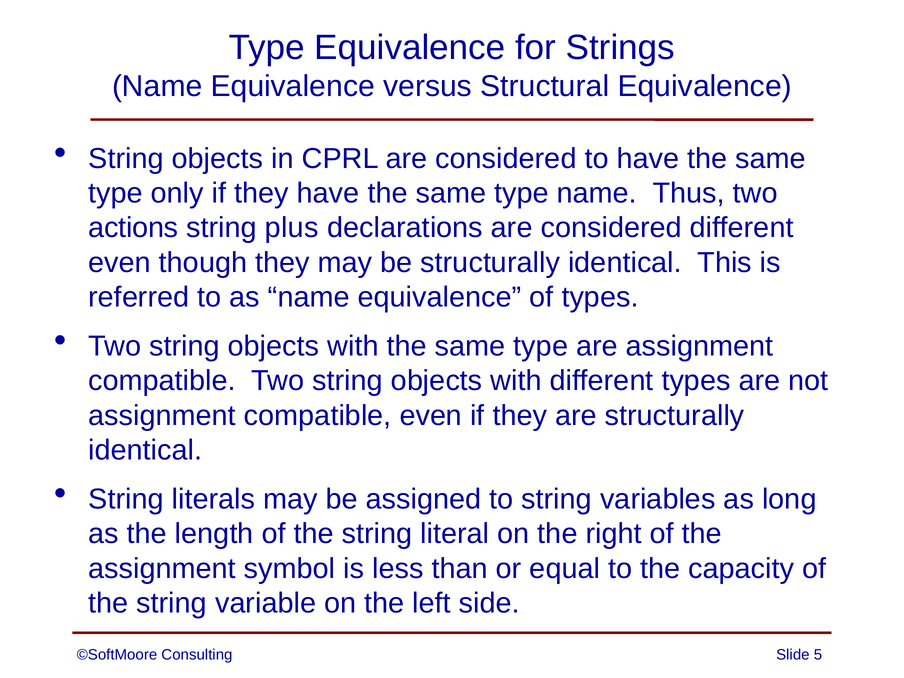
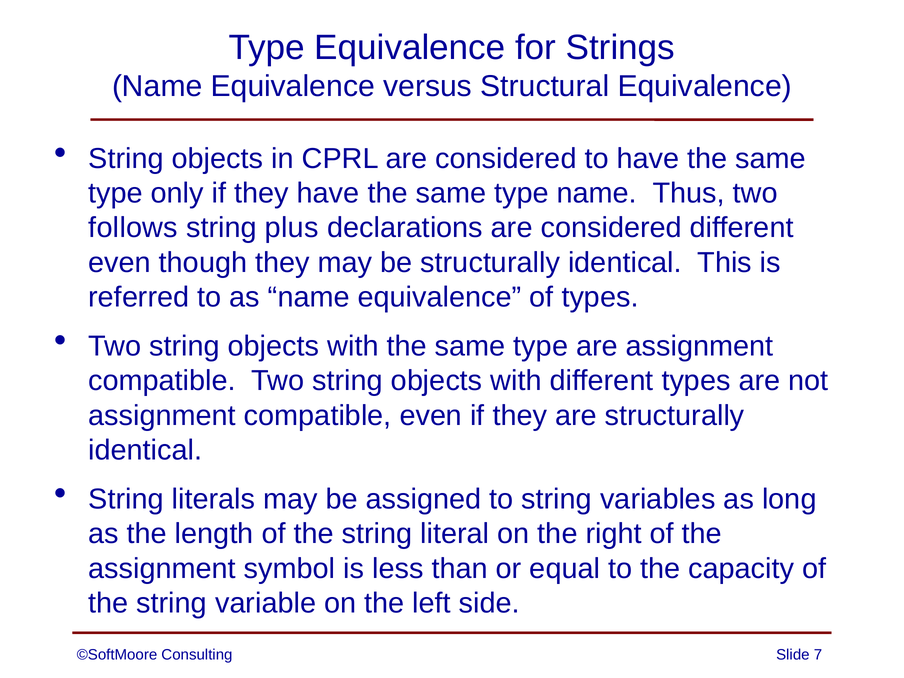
actions: actions -> follows
5: 5 -> 7
